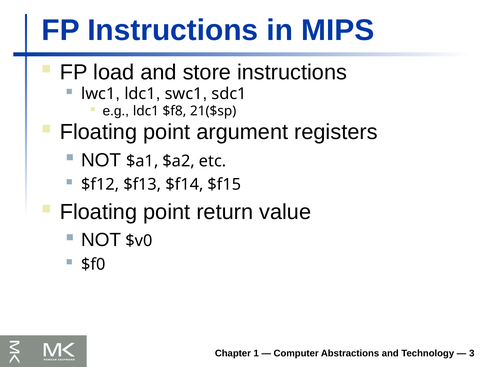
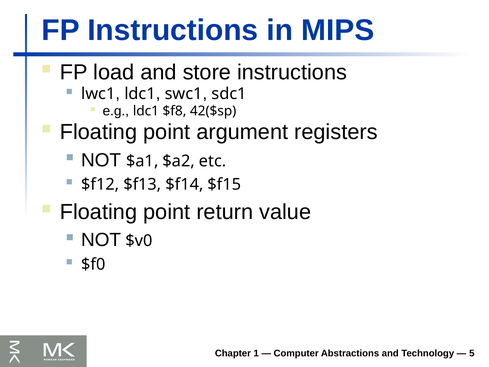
21($sp: 21($sp -> 42($sp
3: 3 -> 5
